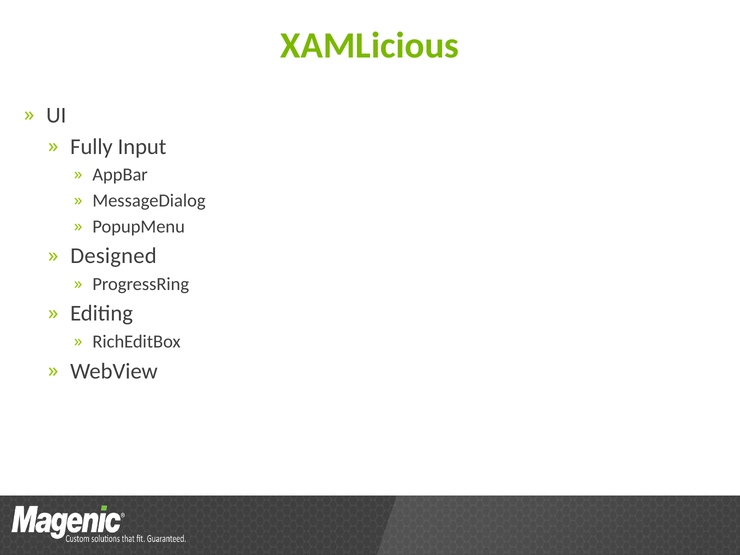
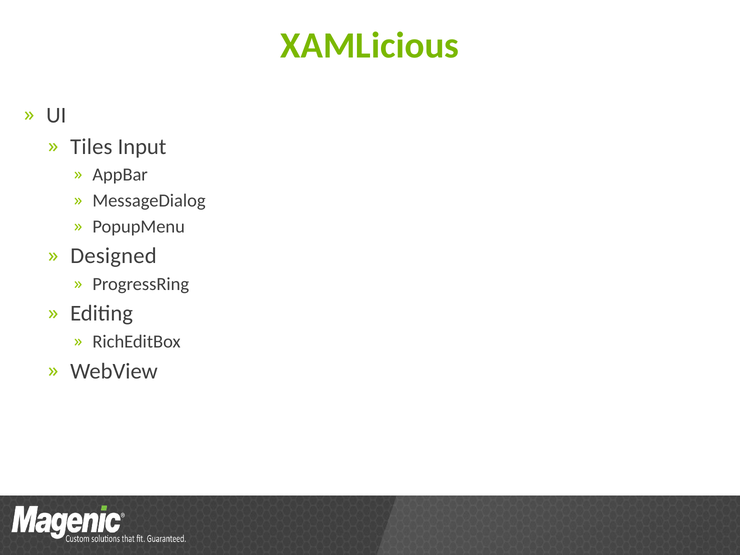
Fully: Fully -> Tiles
